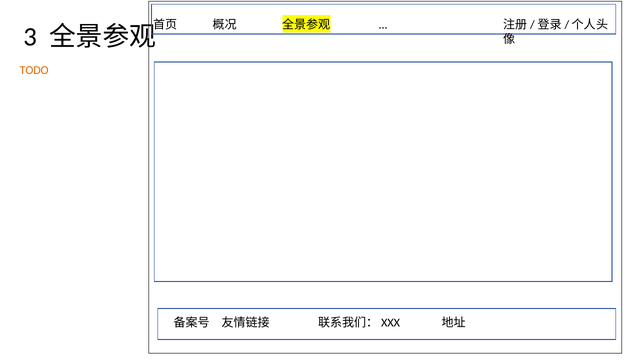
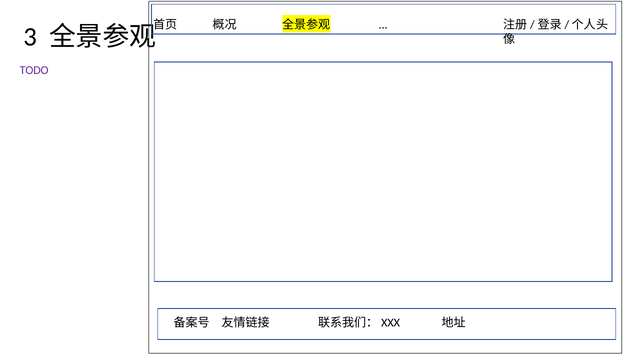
TODO colour: orange -> purple
